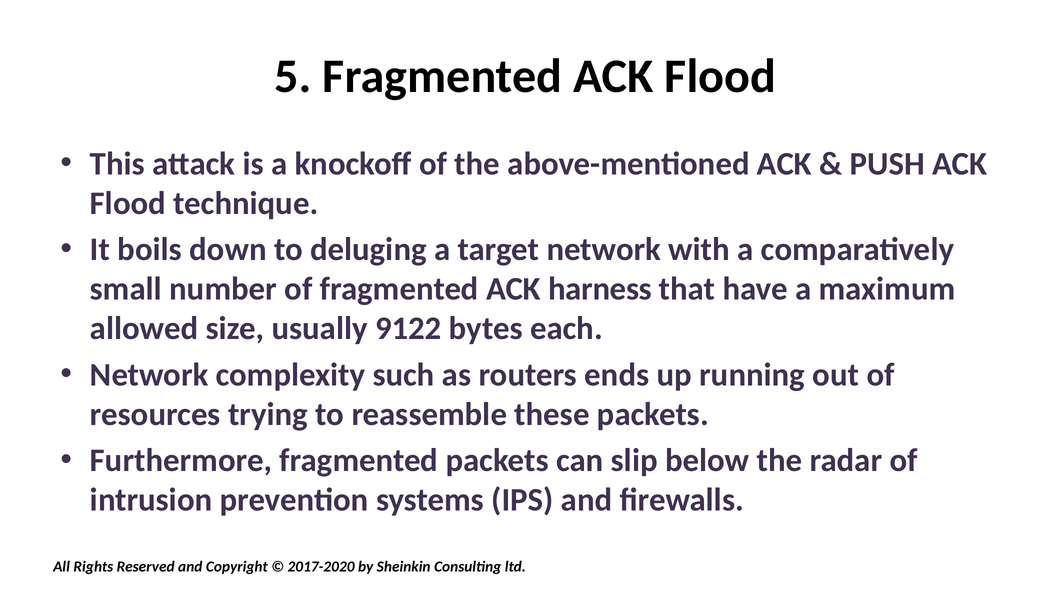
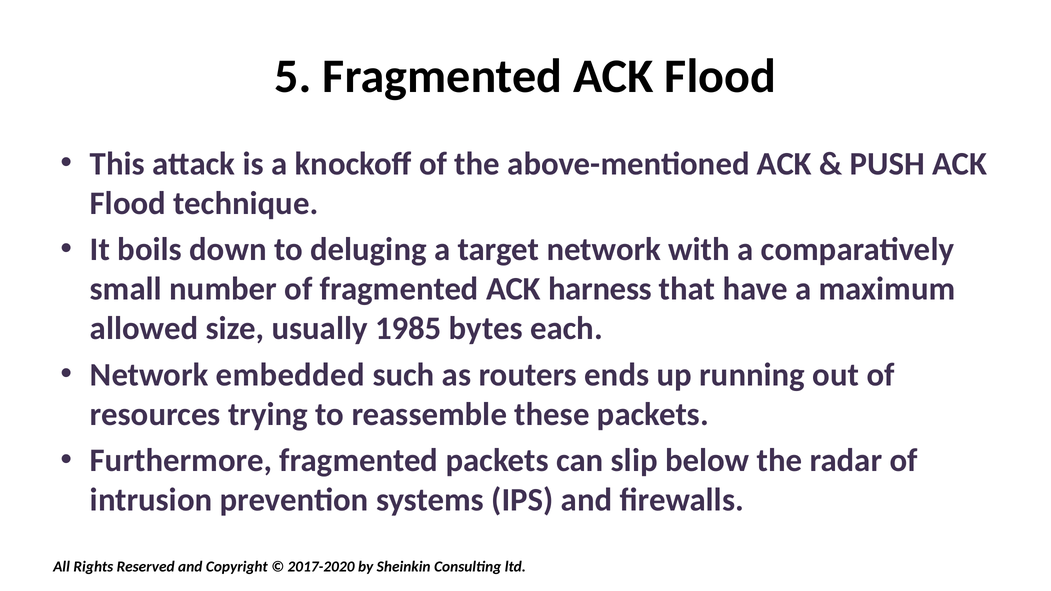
9122: 9122 -> 1985
complexity: complexity -> embedded
